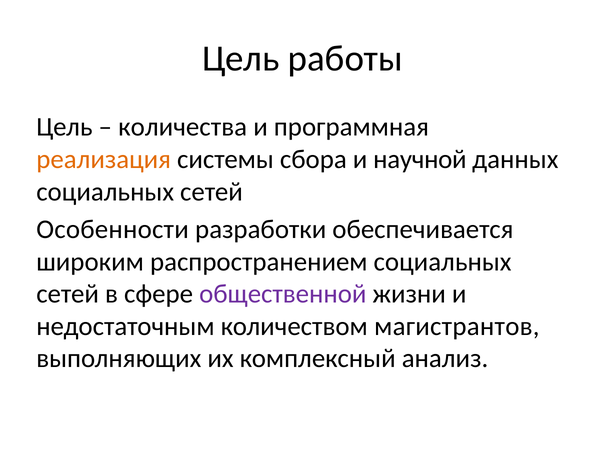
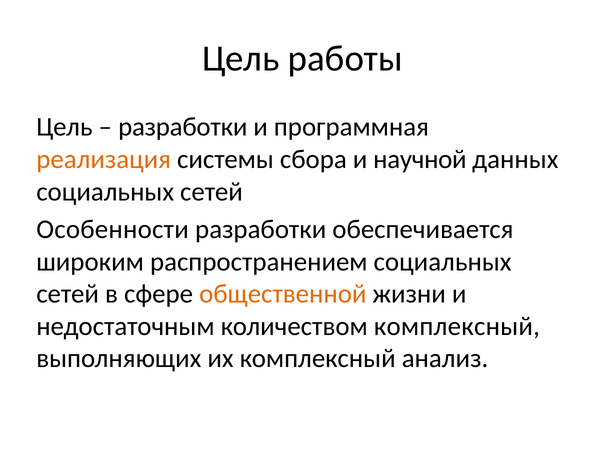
количества at (183, 127): количества -> разработки
общественной colour: purple -> orange
количеством магистрантов: магистрантов -> комплексный
